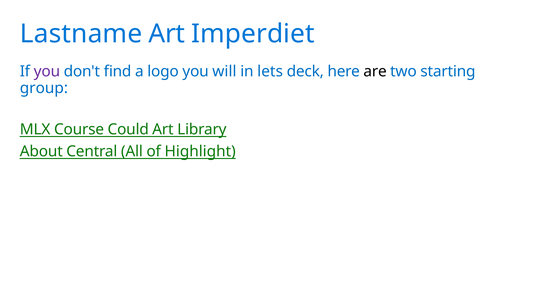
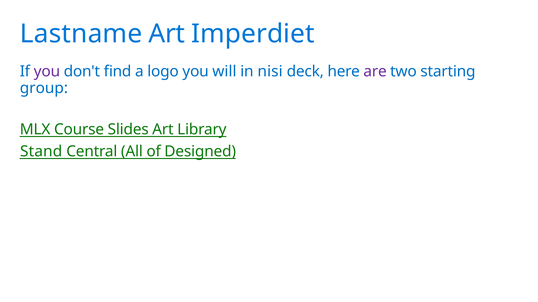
lets: lets -> nisi
are colour: black -> purple
Could: Could -> Slides
About: About -> Stand
Highlight: Highlight -> Designed
